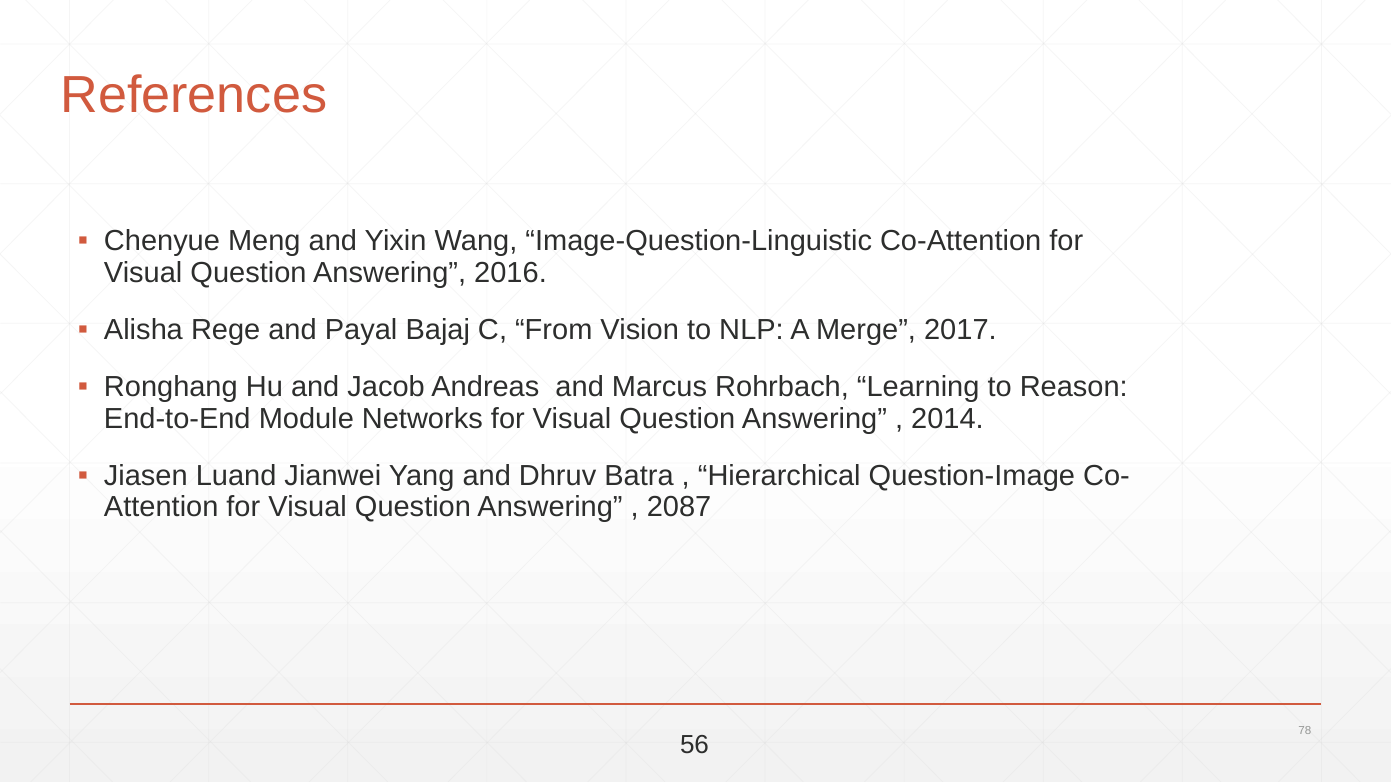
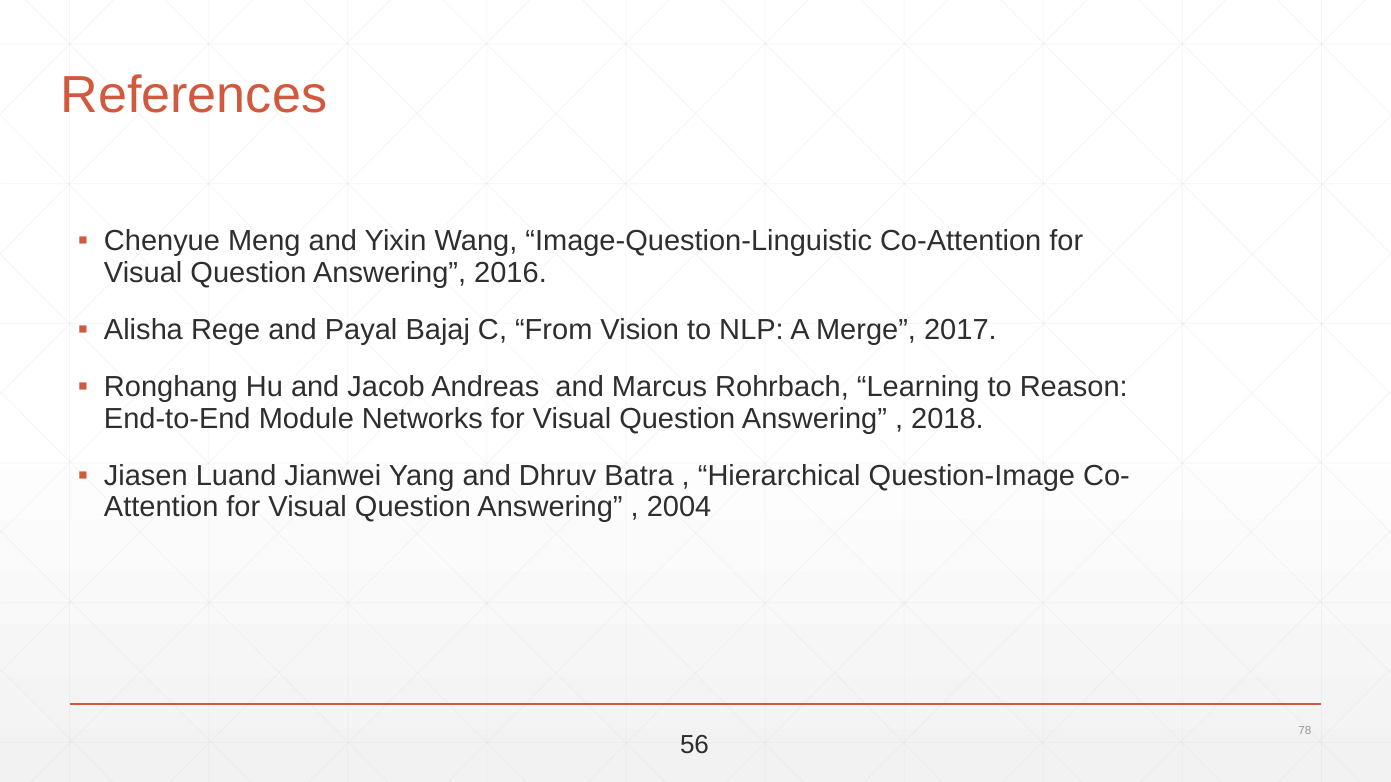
2014: 2014 -> 2018
2087: 2087 -> 2004
